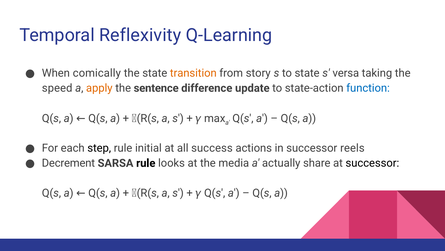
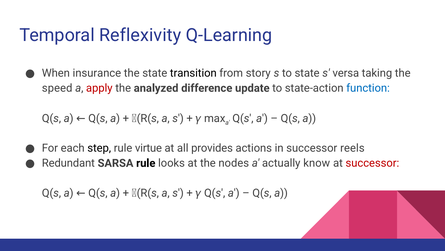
comically: comically -> insurance
transition colour: orange -> black
apply colour: orange -> red
sentence: sentence -> analyzed
initial: initial -> virtue
success: success -> provides
Decrement: Decrement -> Redundant
media: media -> nodes
share: share -> know
successor at (372, 163) colour: black -> red
